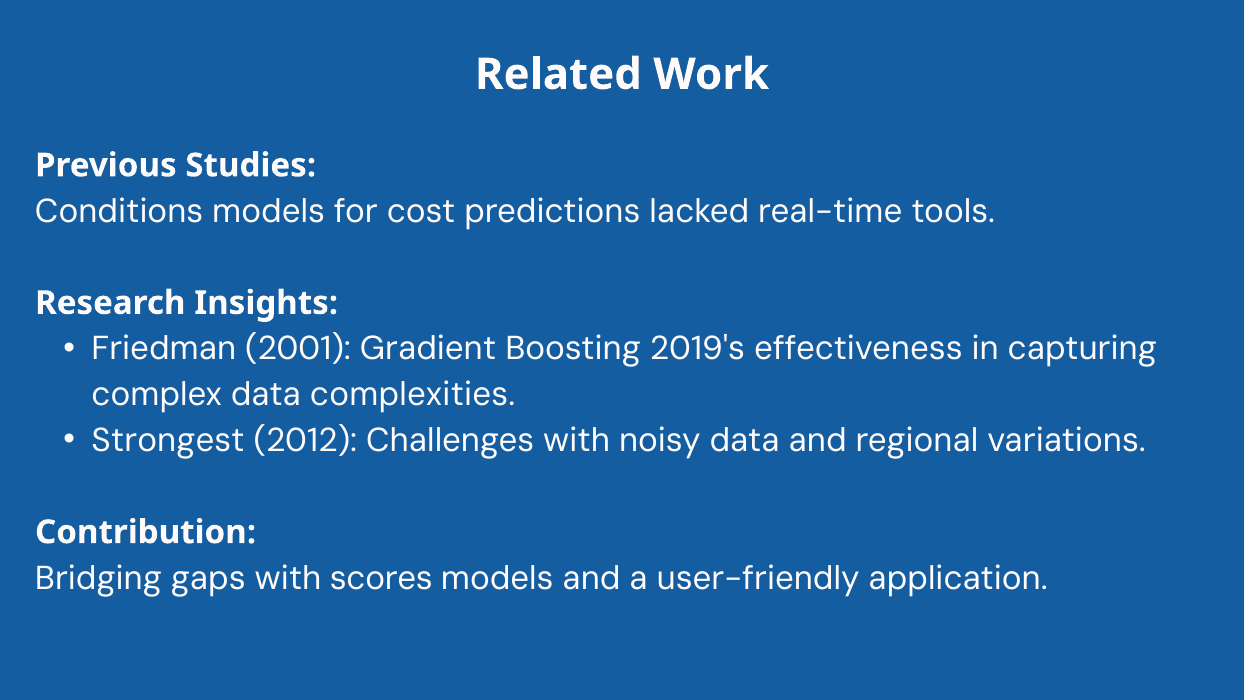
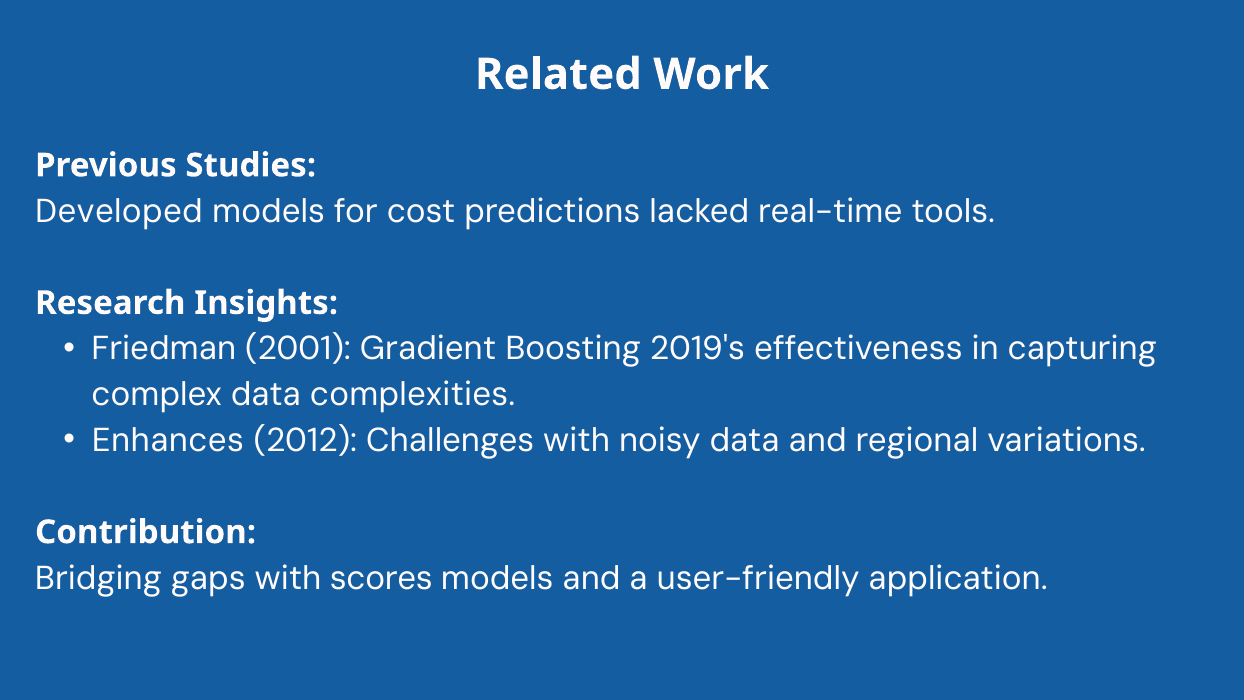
Conditions: Conditions -> Developed
Strongest: Strongest -> Enhances
